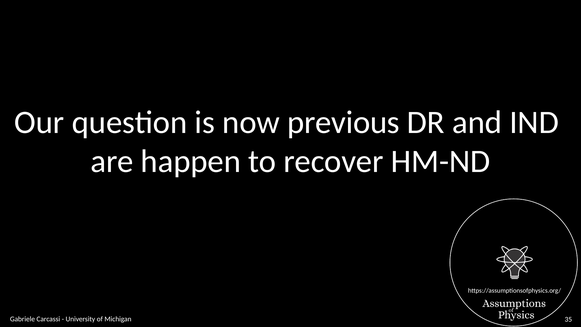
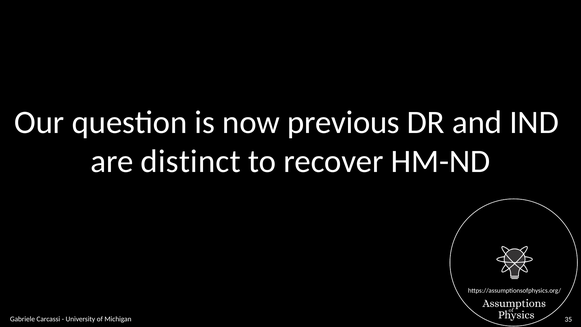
happen: happen -> distinct
